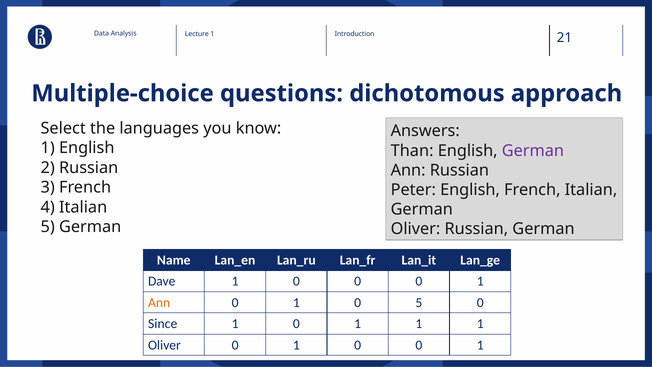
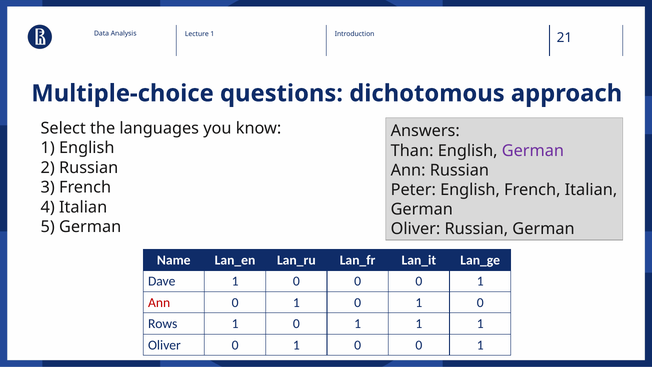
Ann at (159, 302) colour: orange -> red
0 1 0 5: 5 -> 1
Since: Since -> Rows
